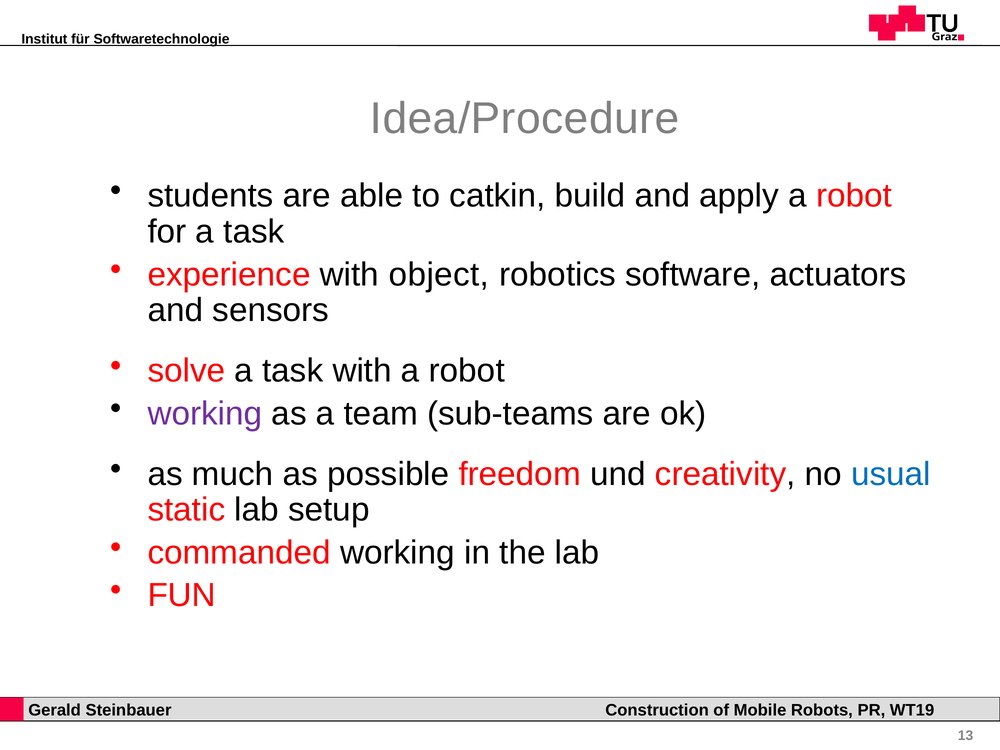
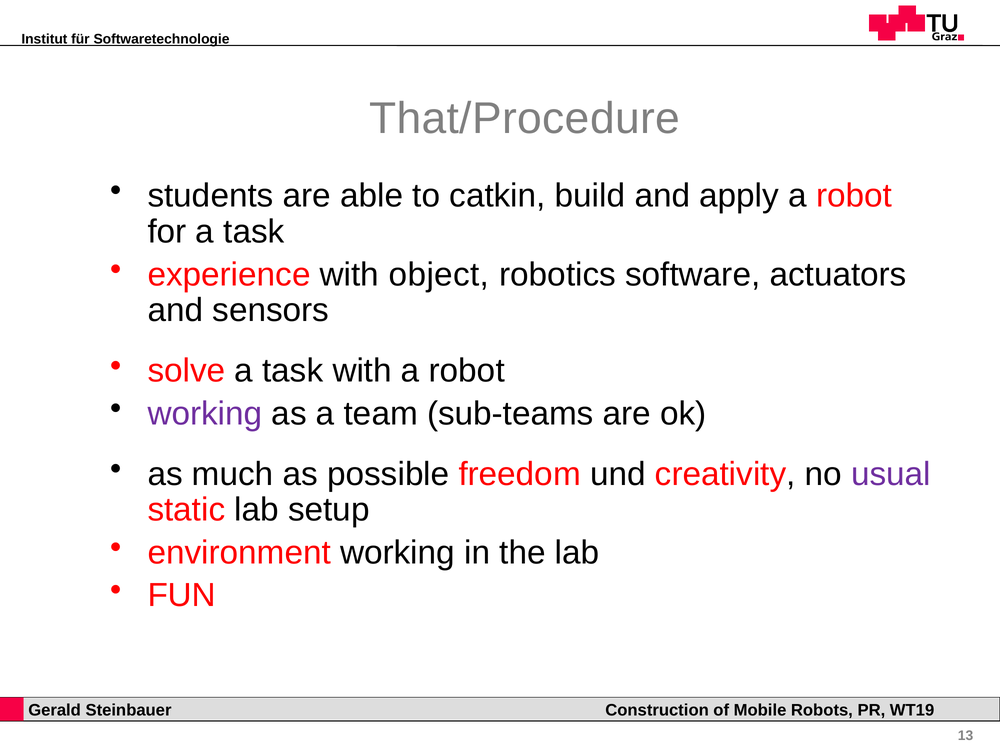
Idea/Procedure: Idea/Procedure -> That/Procedure
usual colour: blue -> purple
commanded: commanded -> environment
